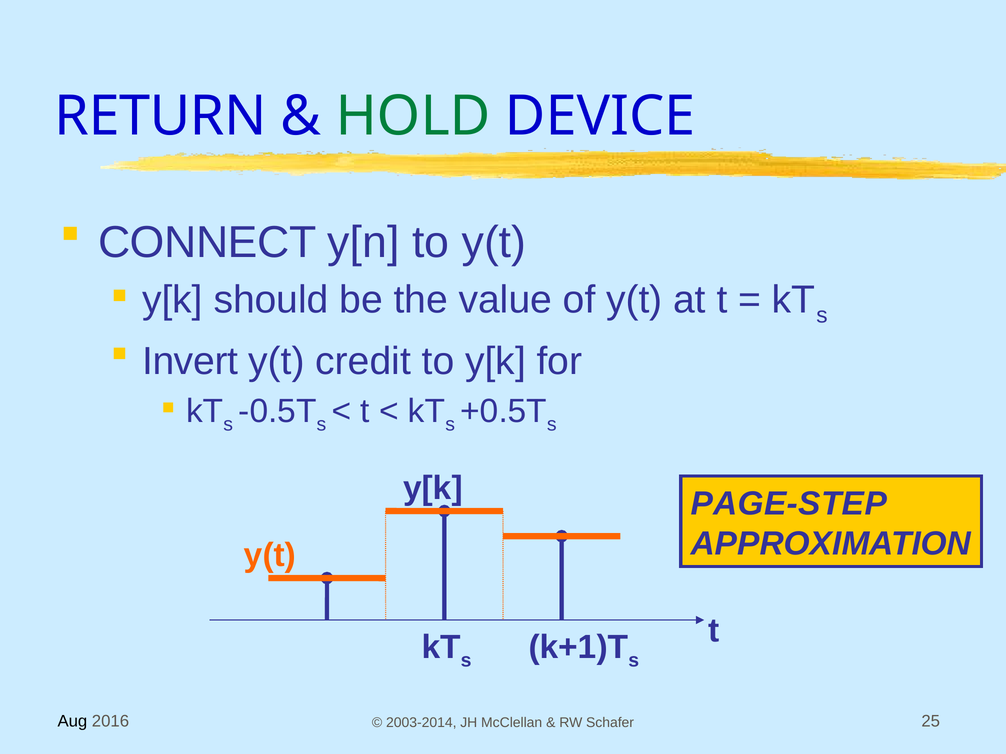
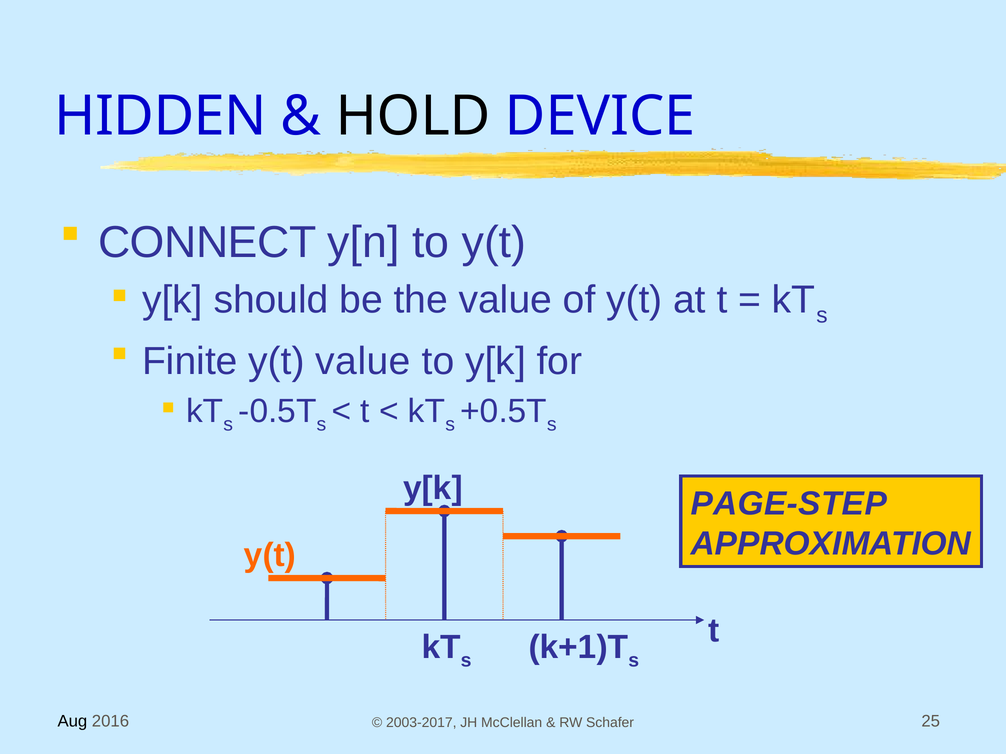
RETURN: RETURN -> HIDDEN
HOLD colour: green -> black
Invert: Invert -> Finite
y(t credit: credit -> value
2003-2014: 2003-2014 -> 2003-2017
